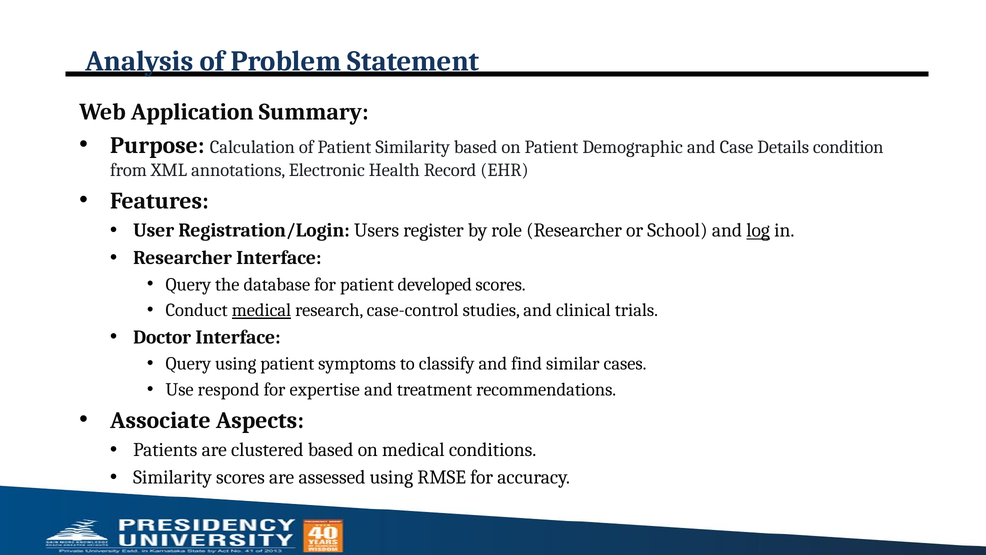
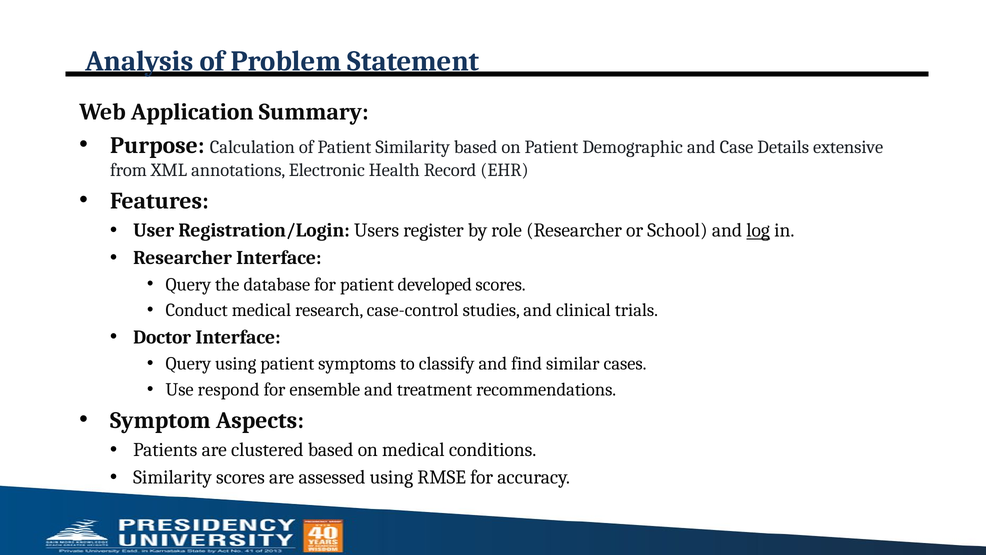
condition: condition -> extensive
medical at (261, 310) underline: present -> none
expertise: expertise -> ensemble
Associate: Associate -> Symptom
